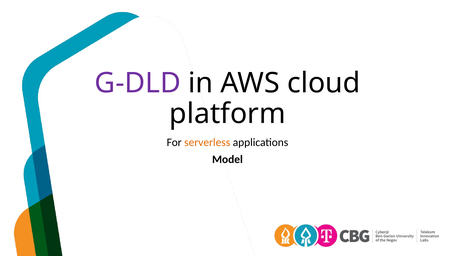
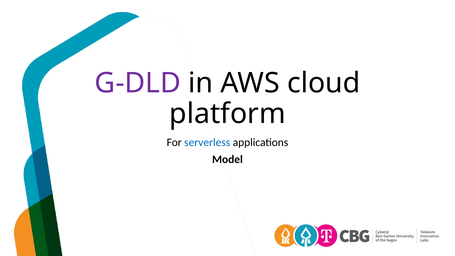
serverless colour: orange -> blue
